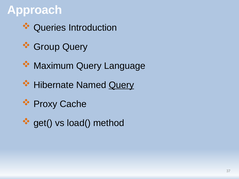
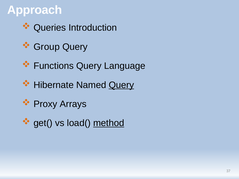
Maximum: Maximum -> Functions
Cache: Cache -> Arrays
method underline: none -> present
